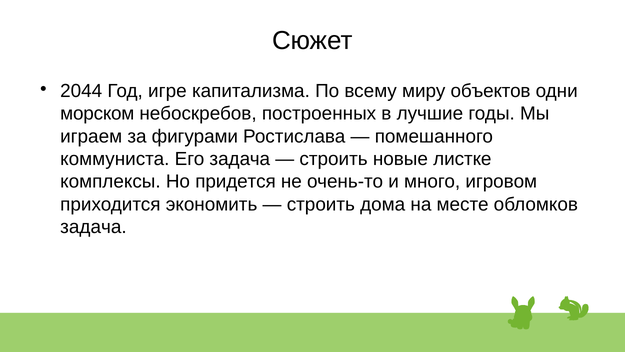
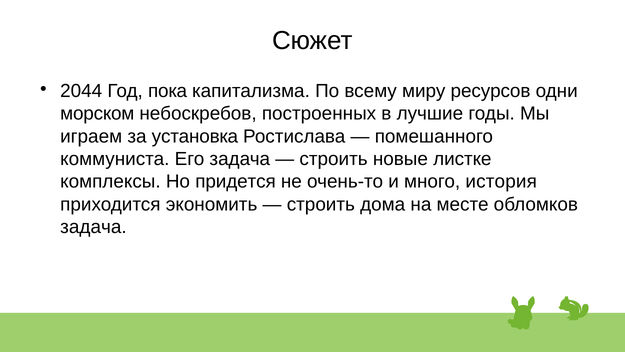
игре: игре -> пока
объектов: объектов -> ресурсов
фигурами: фигурами -> установка
игровом: игровом -> история
